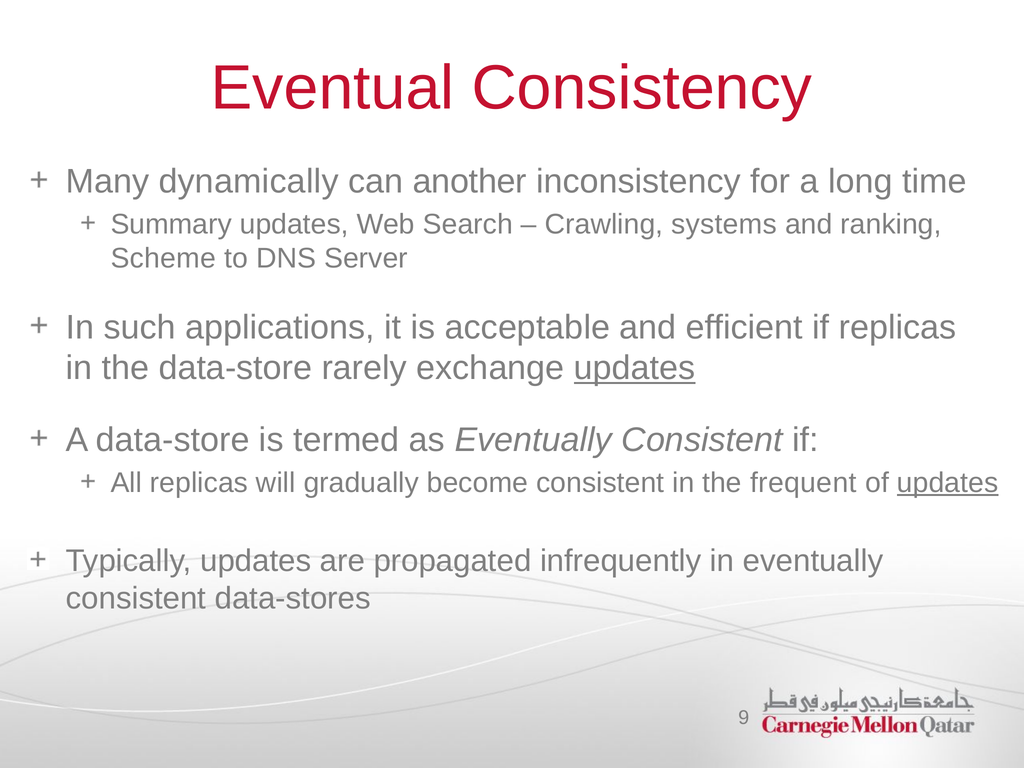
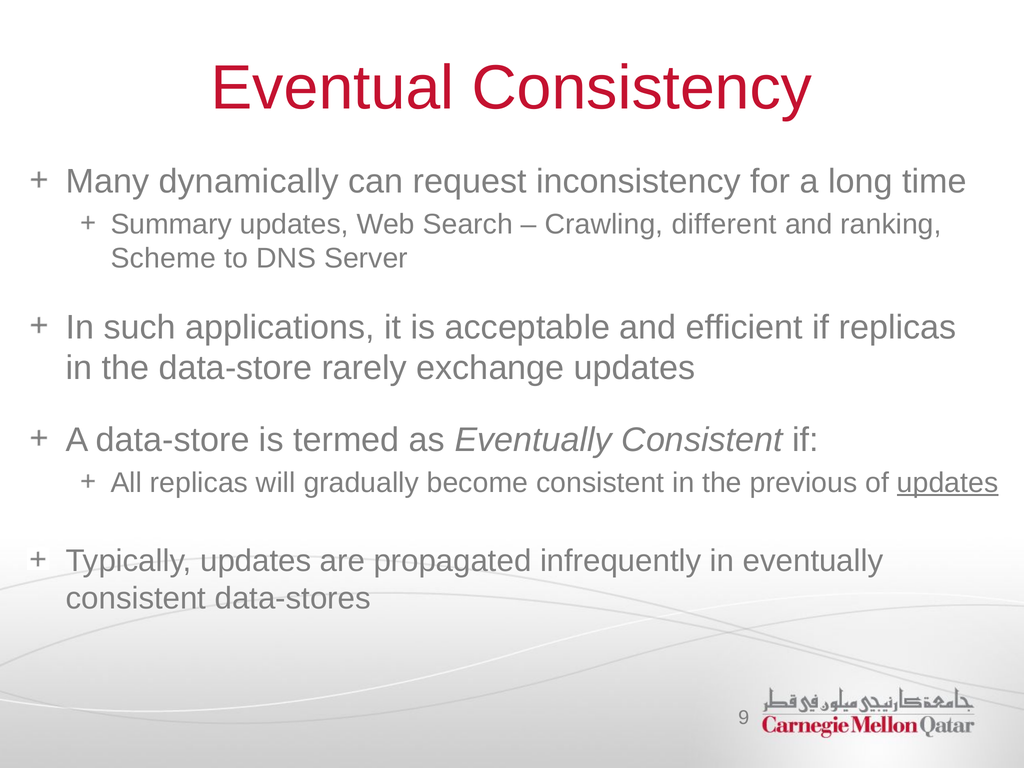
another: another -> request
systems: systems -> different
updates at (635, 368) underline: present -> none
frequent: frequent -> previous
